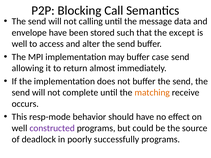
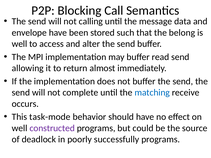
except: except -> belong
case: case -> read
matching colour: orange -> blue
resp-mode: resp-mode -> task-mode
